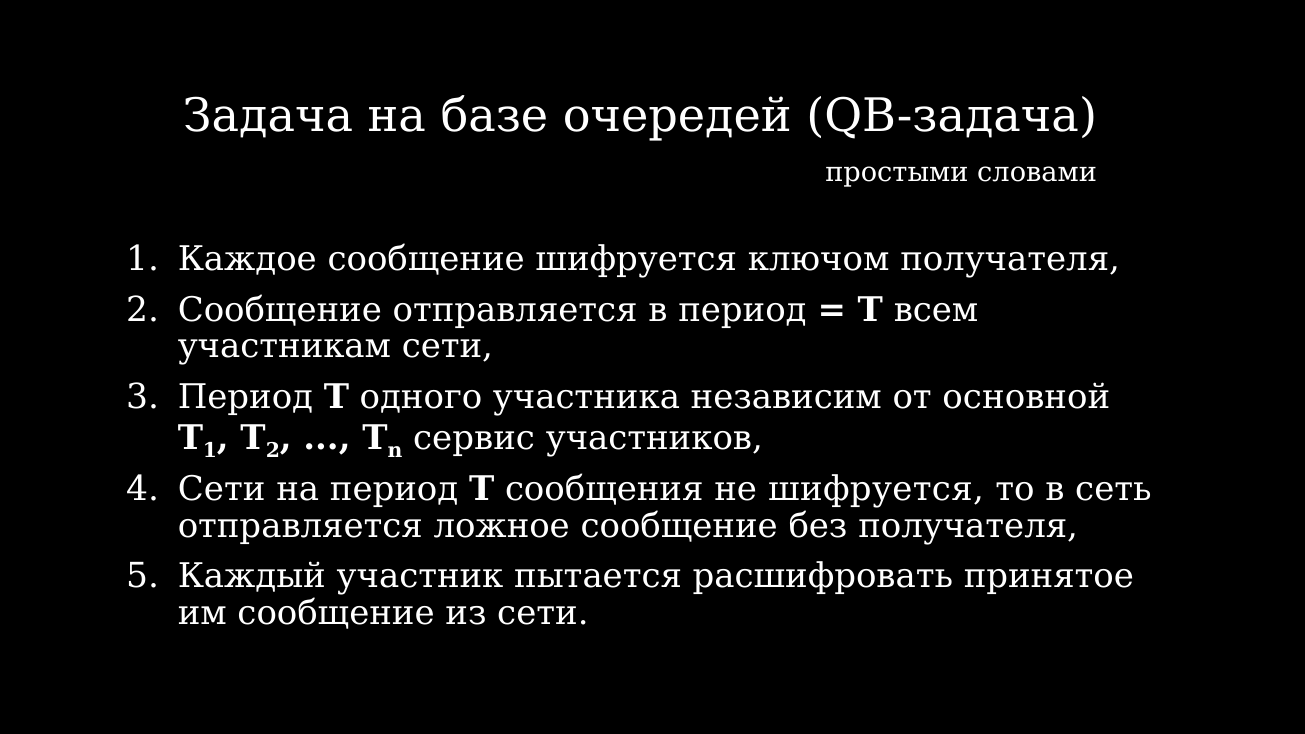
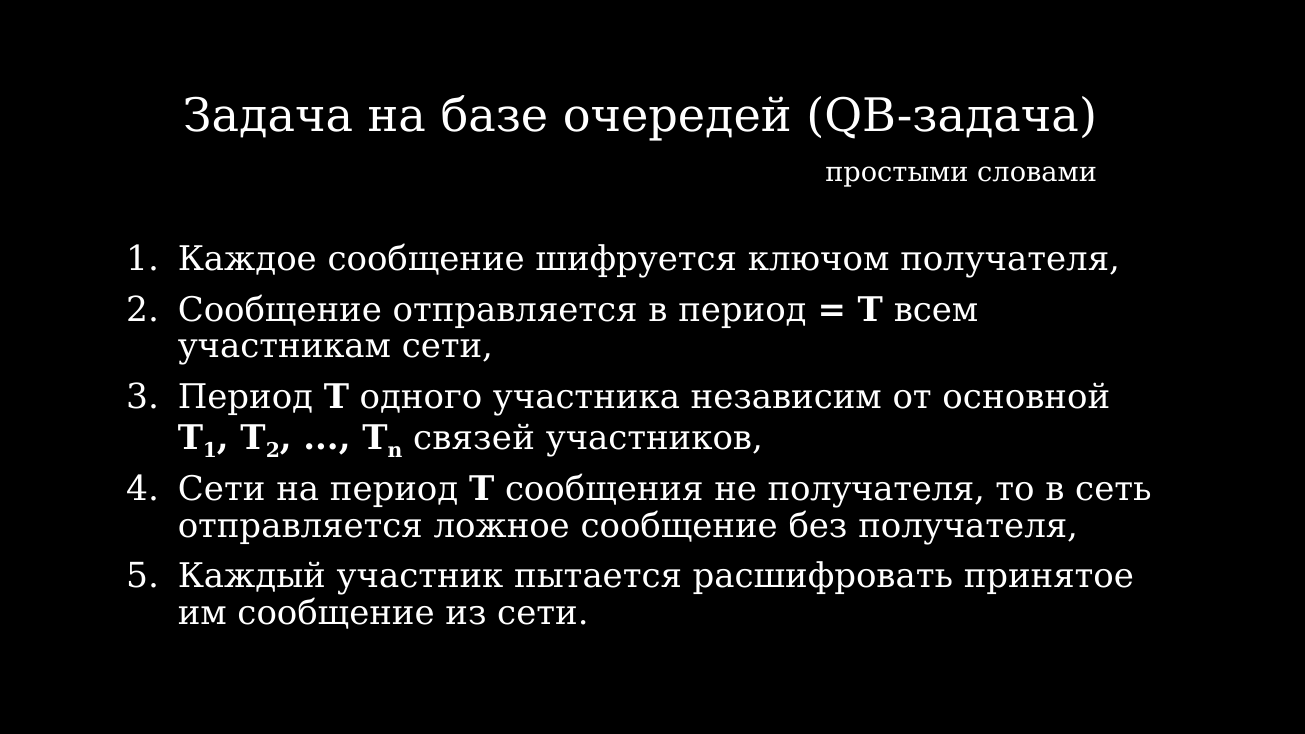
сервис: сервис -> связей
не шифруется: шифруется -> получателя
